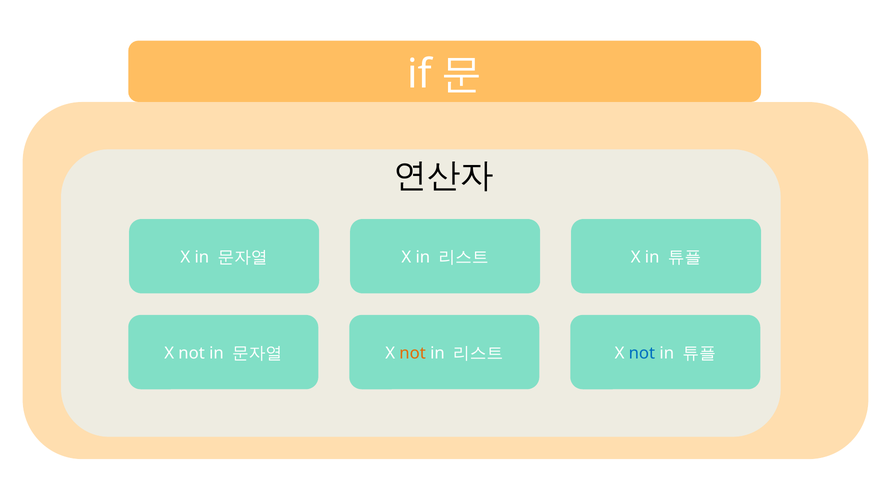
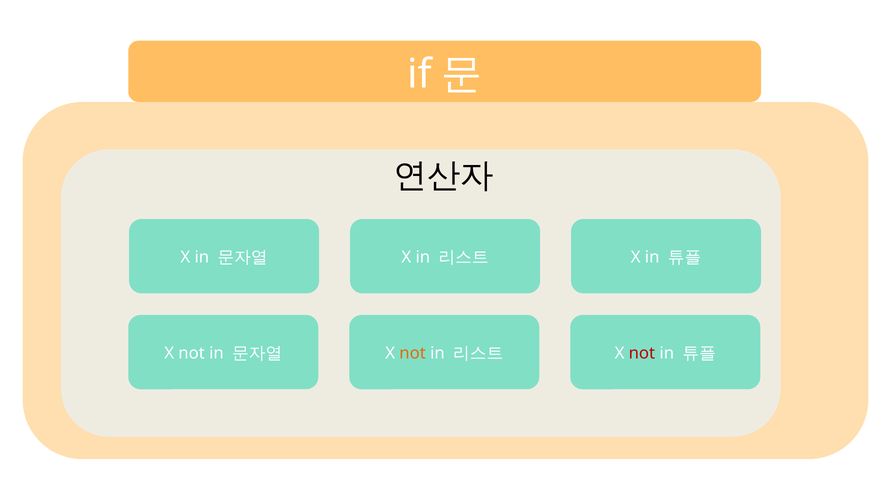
not at (642, 353) colour: blue -> red
